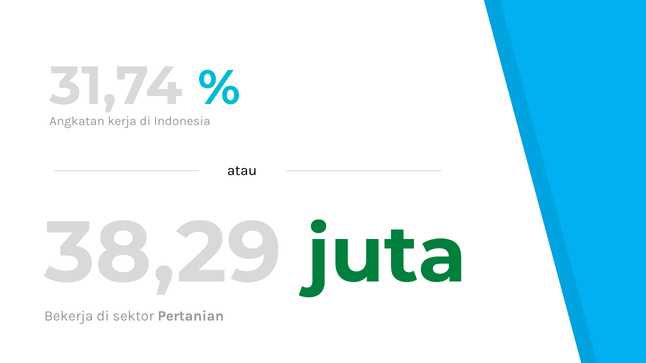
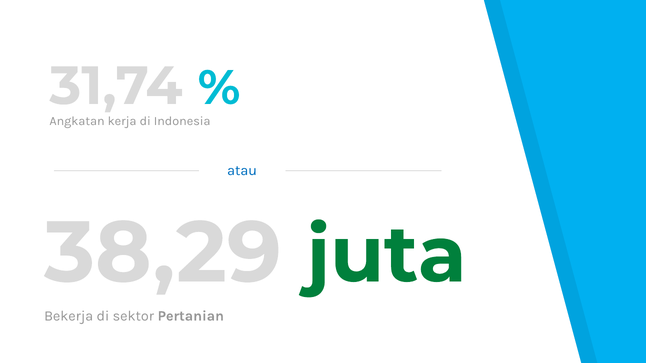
atau colour: black -> blue
